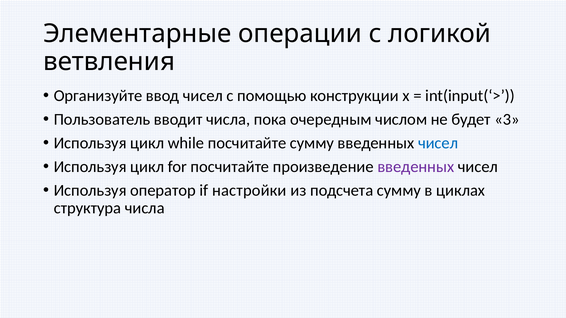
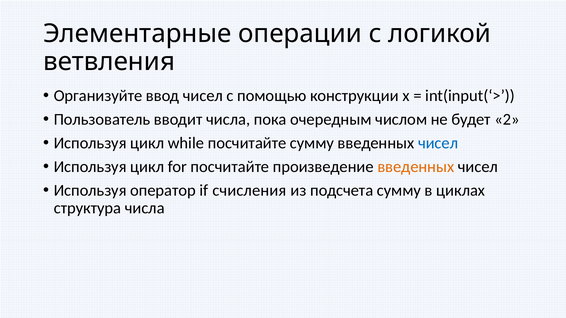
3: 3 -> 2
введенных at (416, 167) colour: purple -> orange
настройки: настройки -> счисления
